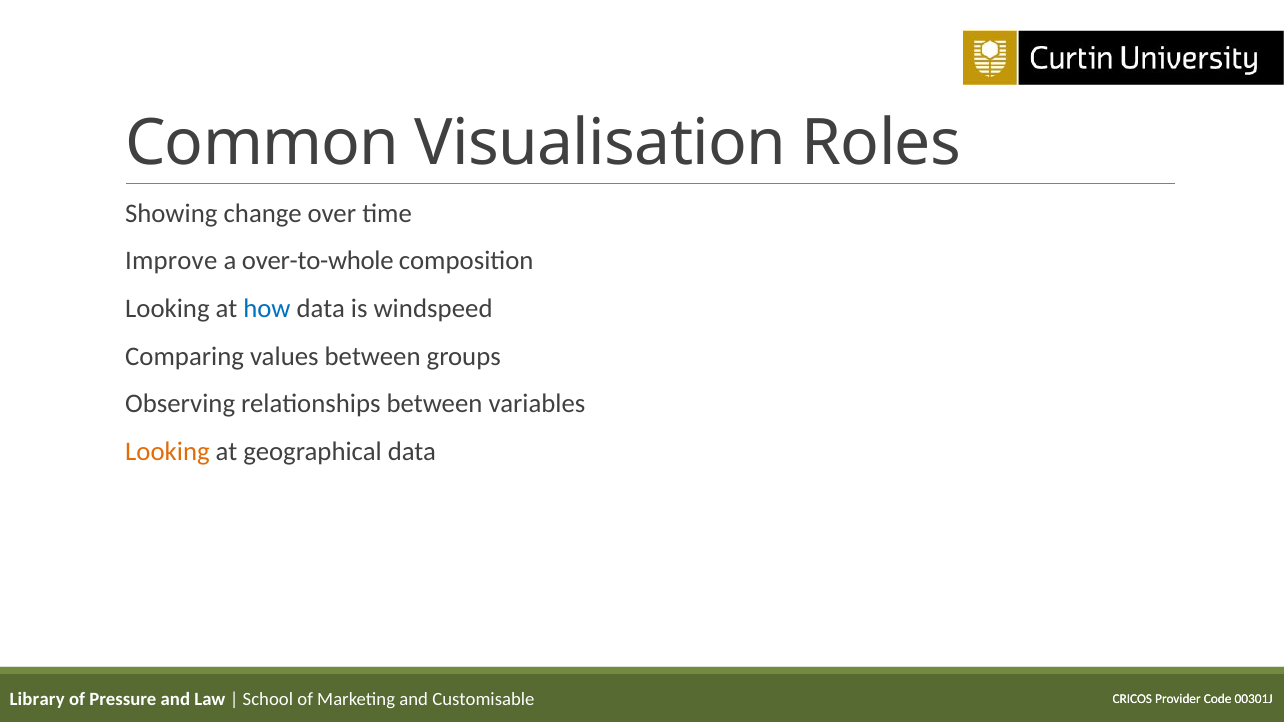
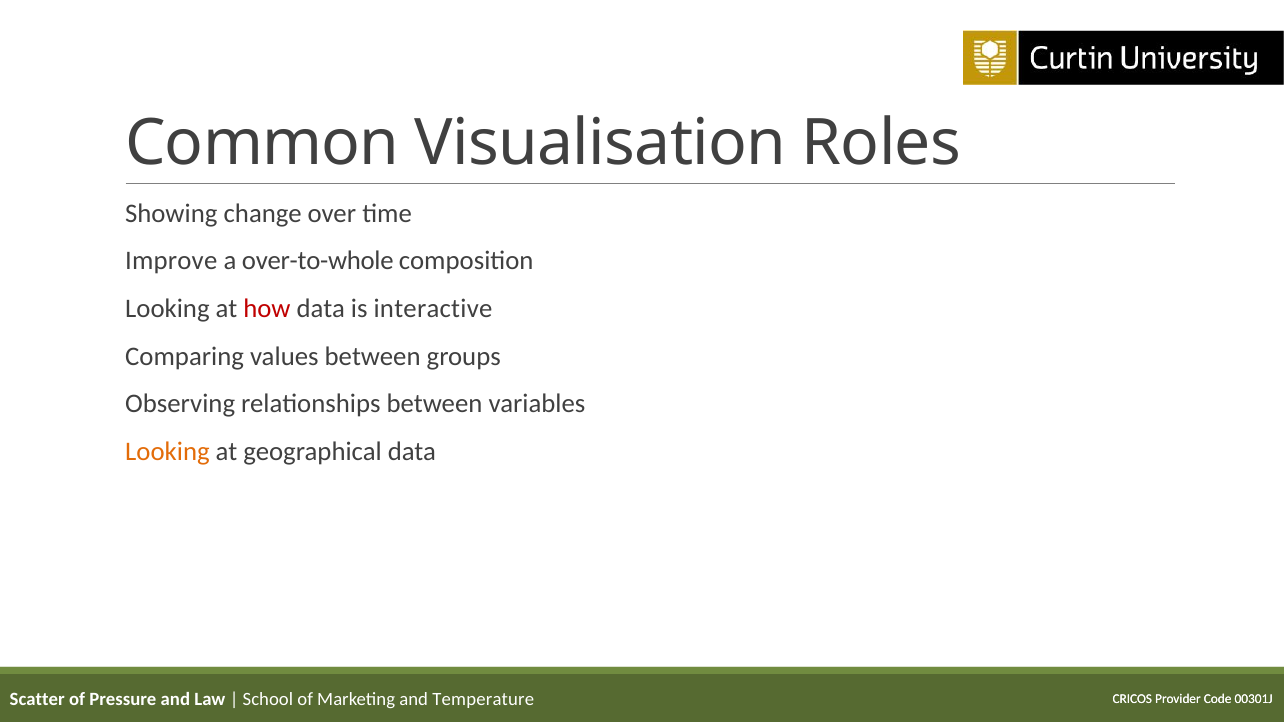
how colour: blue -> red
windspeed: windspeed -> interactive
Library: Library -> Scatter
Customisable: Customisable -> Temperature
